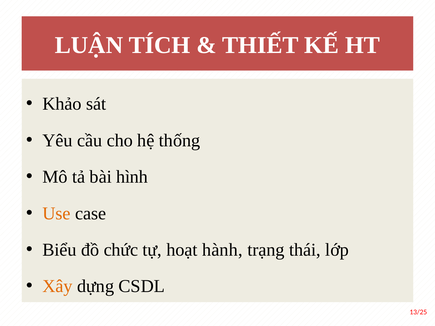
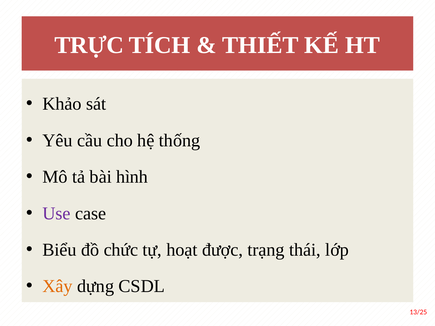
LUẬN: LUẬN -> TRỰC
Use colour: orange -> purple
hành: hành -> được
